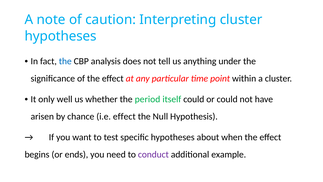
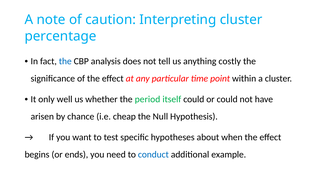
hypotheses at (61, 36): hypotheses -> percentage
under: under -> costly
i.e effect: effect -> cheap
conduct colour: purple -> blue
